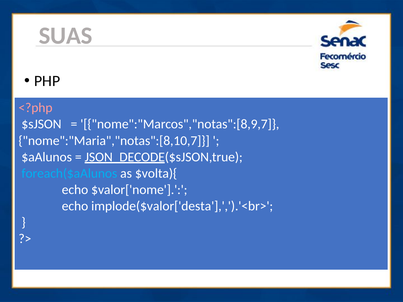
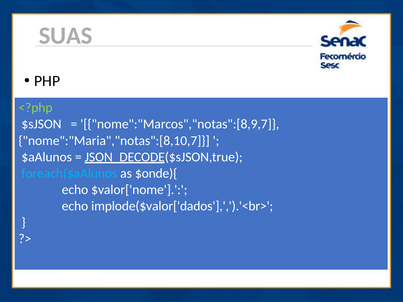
<?php colour: pink -> light green
$volta){: $volta){ -> $onde){
implode($valor['desta'],',').'<br>: implode($valor['desta'],',').'<br> -> implode($valor['dados'],',').'<br>
